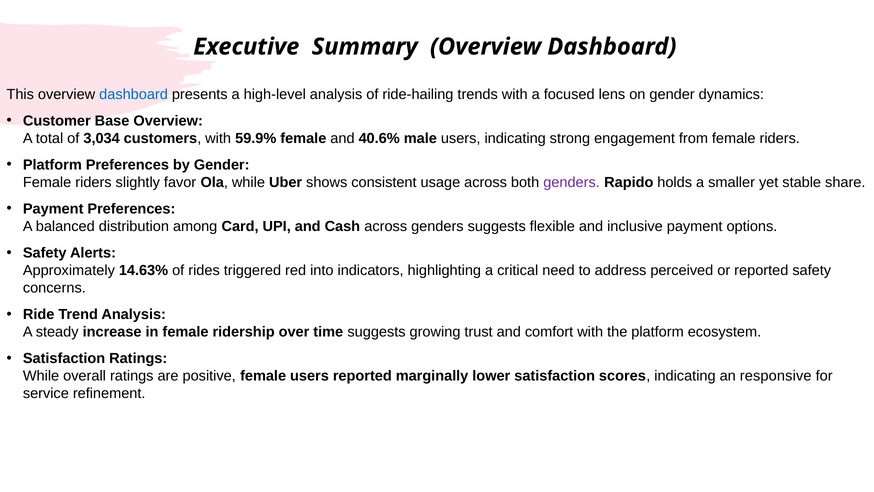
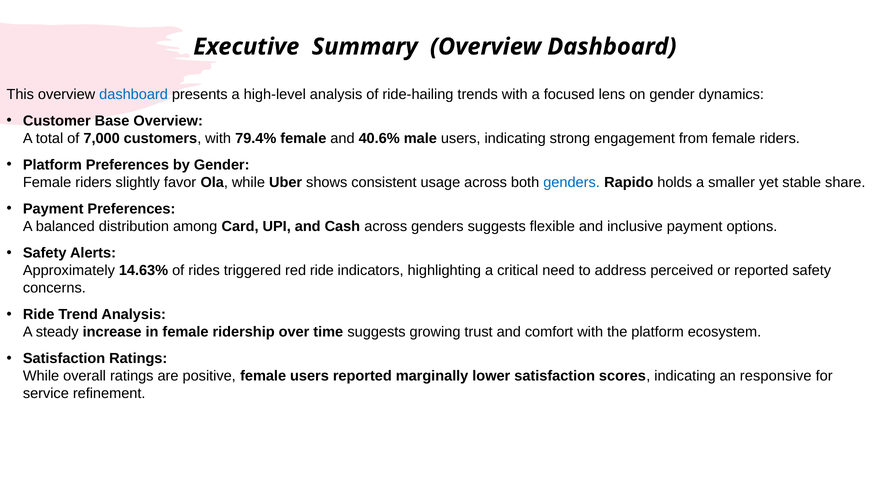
3,034: 3,034 -> 7,000
59.9%: 59.9% -> 79.4%
genders at (572, 182) colour: purple -> blue
red into: into -> ride
